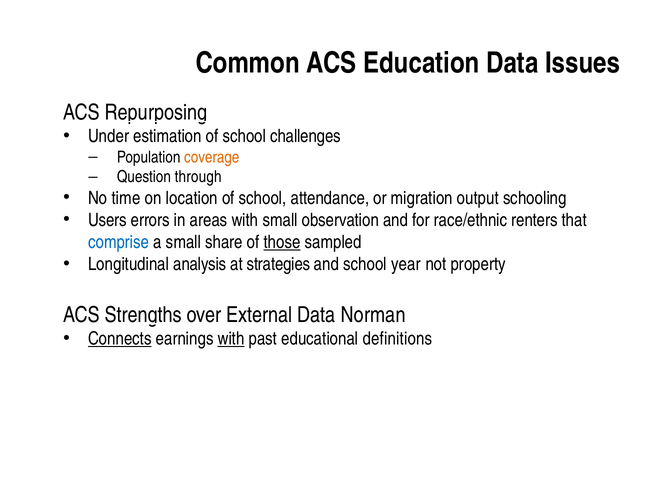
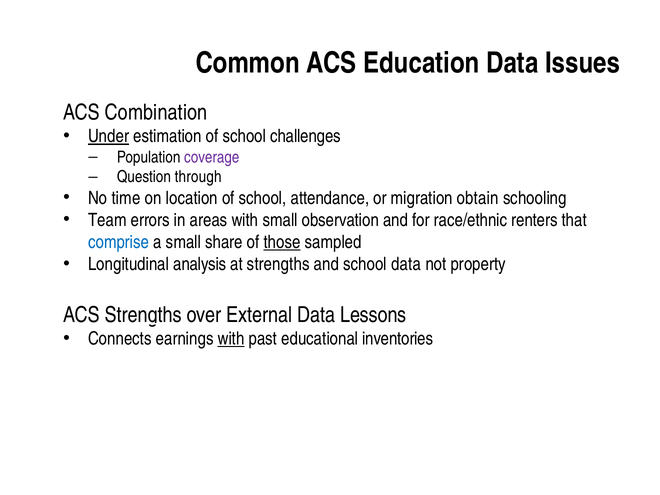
Repurposing: Repurposing -> Combination
Under underline: none -> present
coverage colour: orange -> purple
output: output -> obtain
Users: Users -> Team
at strategies: strategies -> strengths
school year: year -> data
Norman: Norman -> Lessons
Connects underline: present -> none
definitions: definitions -> inventories
